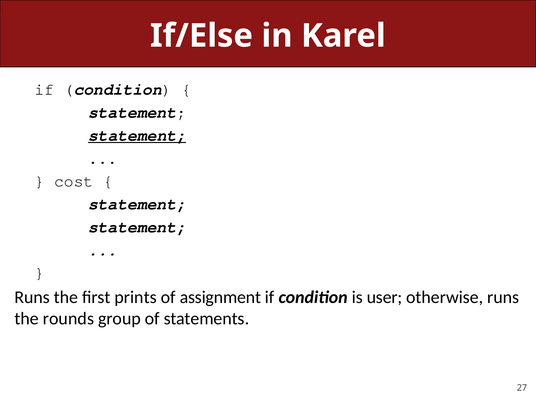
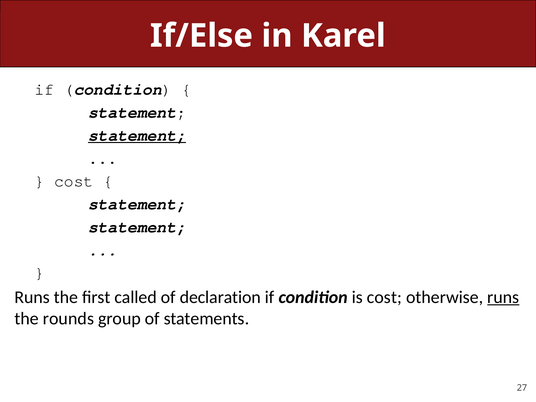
prints: prints -> called
assignment: assignment -> declaration
is user: user -> cost
runs at (503, 297) underline: none -> present
